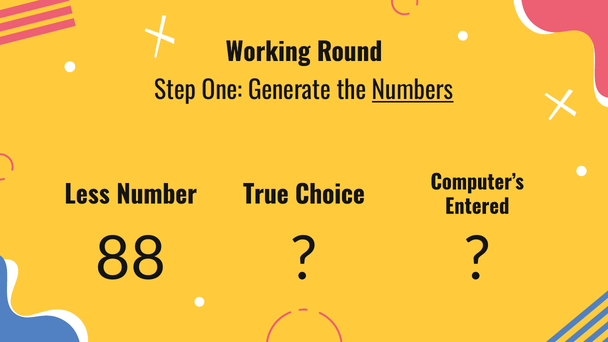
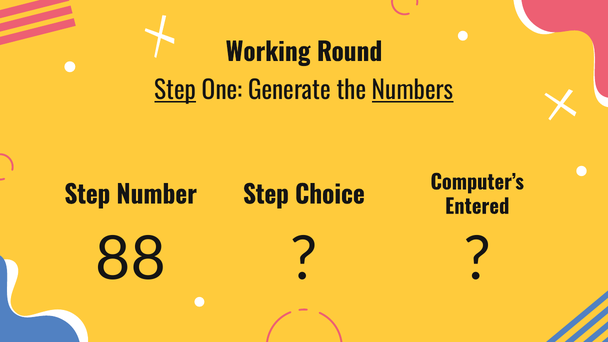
Step at (175, 91) underline: none -> present
Less at (87, 195): Less -> Step
True at (266, 195): True -> Step
